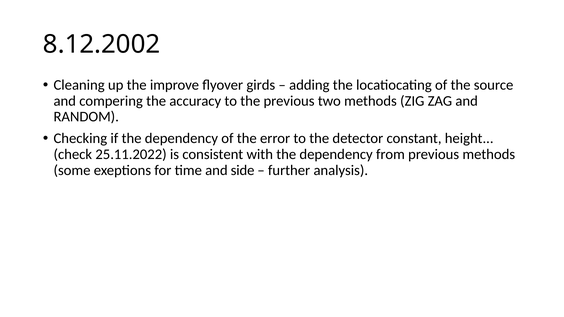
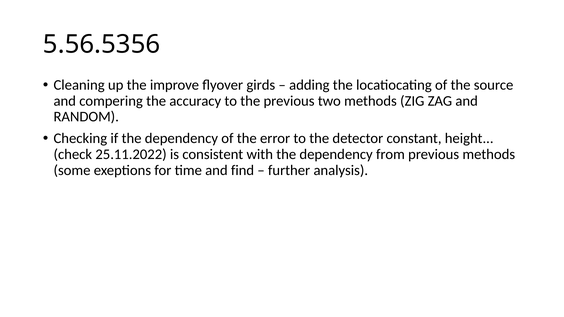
8.12.2002: 8.12.2002 -> 5.56.5356
side: side -> find
